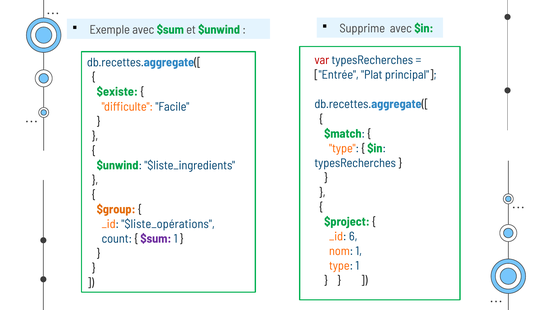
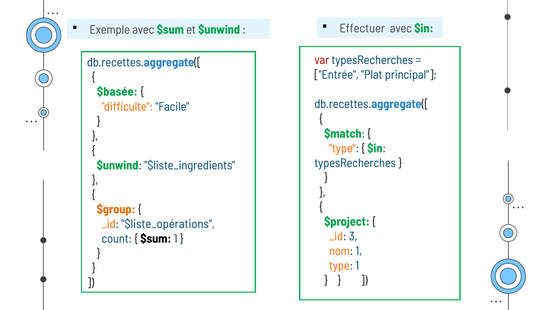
Supprime: Supprime -> Effectuer
$existe: $existe -> $basée
6: 6 -> 3
$sum at (156, 239) colour: purple -> black
